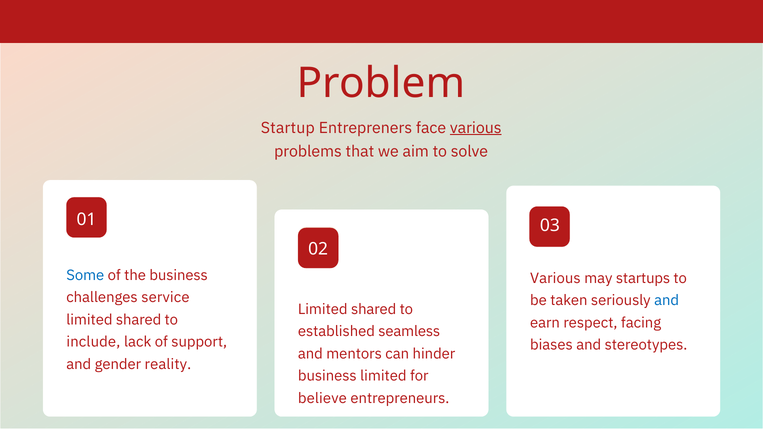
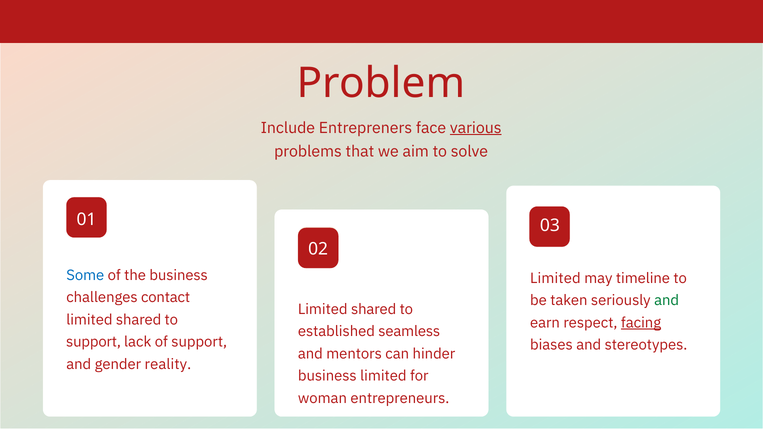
Startup: Startup -> Include
Various at (555, 278): Various -> Limited
startups: startups -> timeline
service: service -> contact
and at (667, 301) colour: blue -> green
facing underline: none -> present
include at (93, 342): include -> support
believe: believe -> woman
